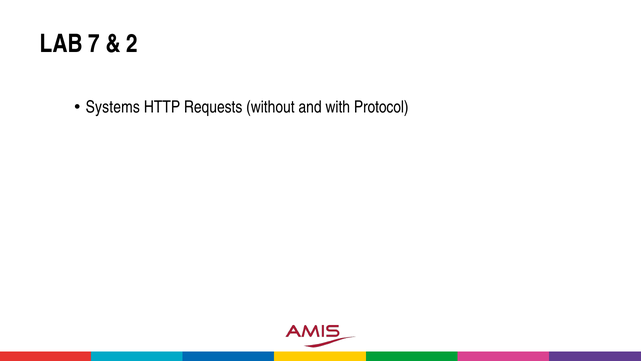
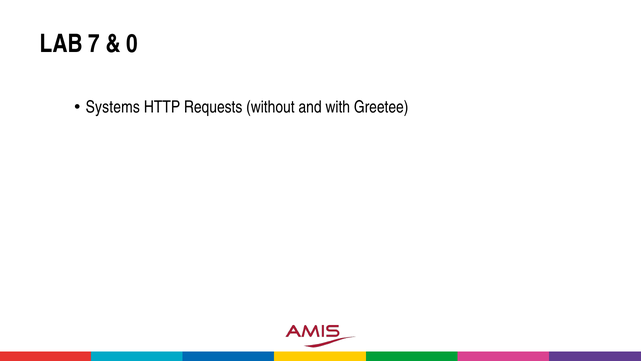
2: 2 -> 0
Protocol: Protocol -> Greetee
